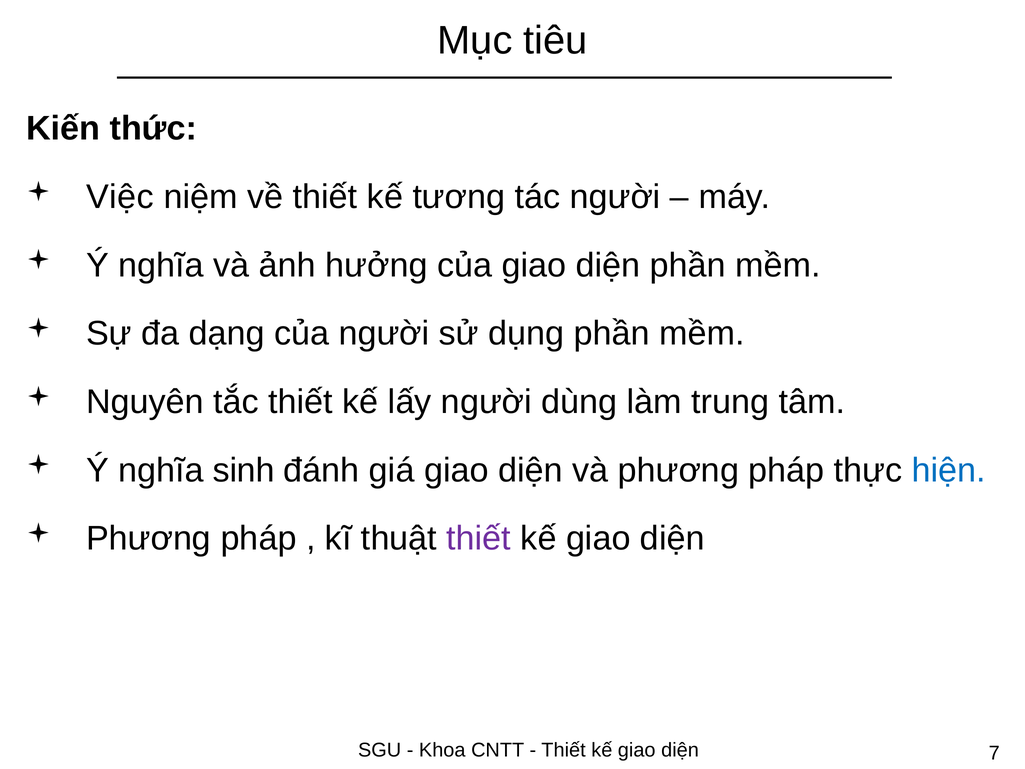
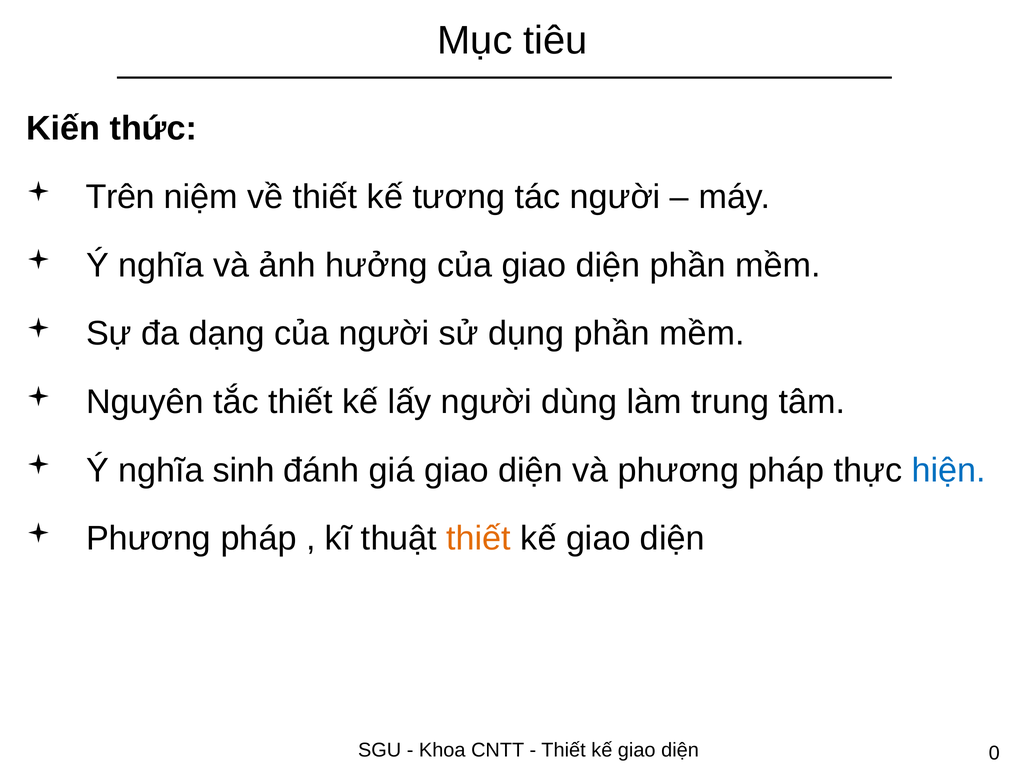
Việc: Việc -> Trên
thiết at (479, 539) colour: purple -> orange
7: 7 -> 0
